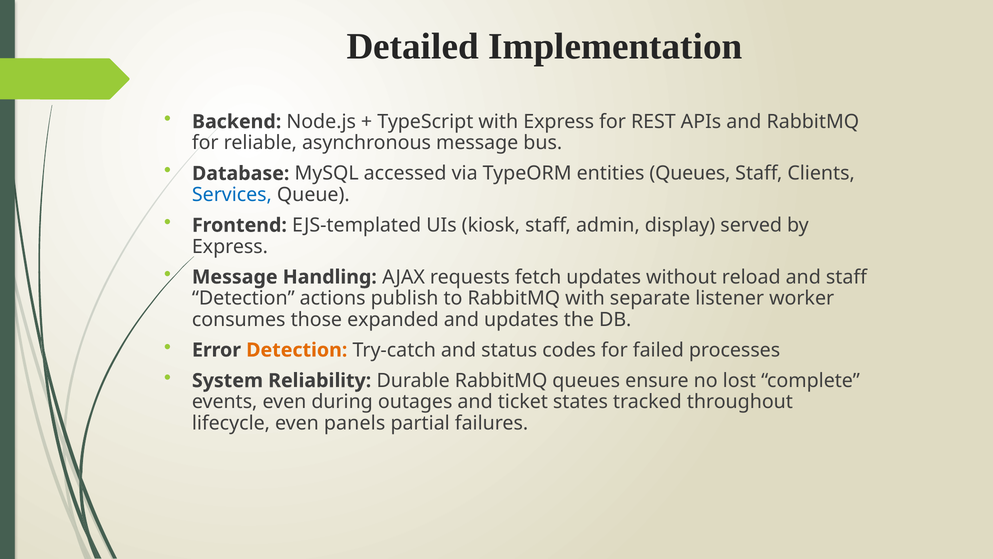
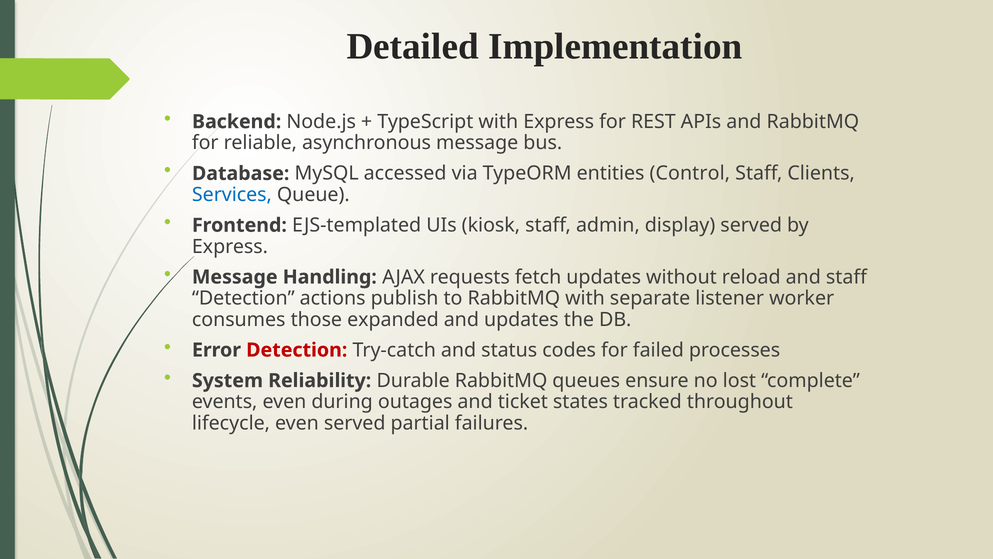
entities Queues: Queues -> Control
Detection at (297, 350) colour: orange -> red
even panels: panels -> served
